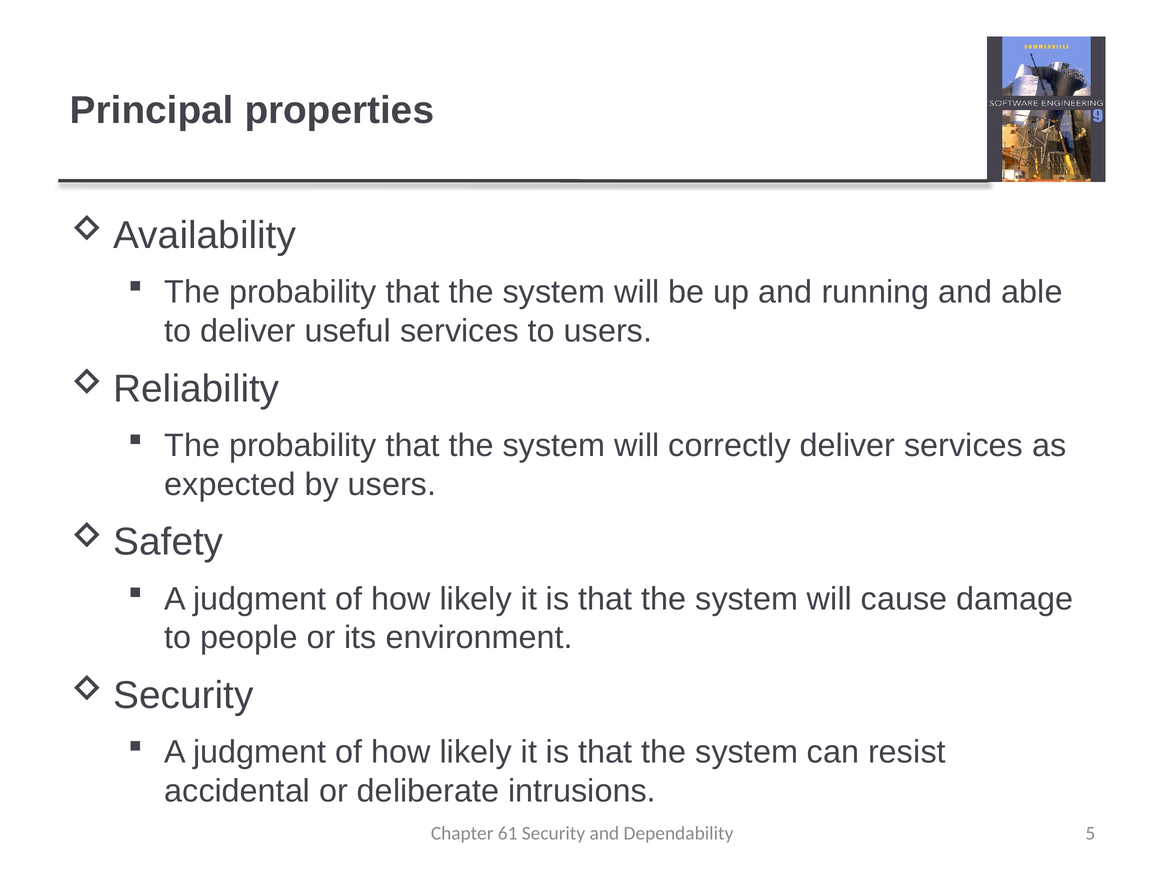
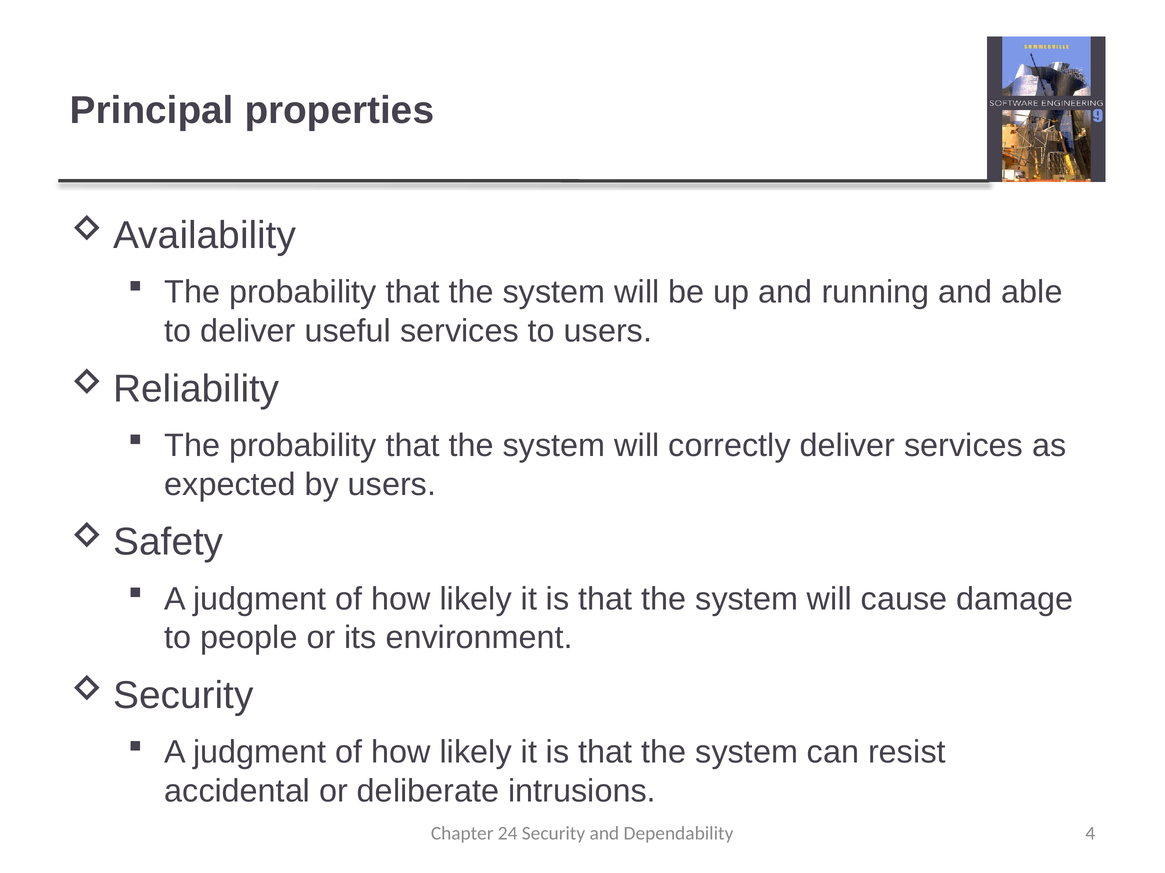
61: 61 -> 24
5: 5 -> 4
